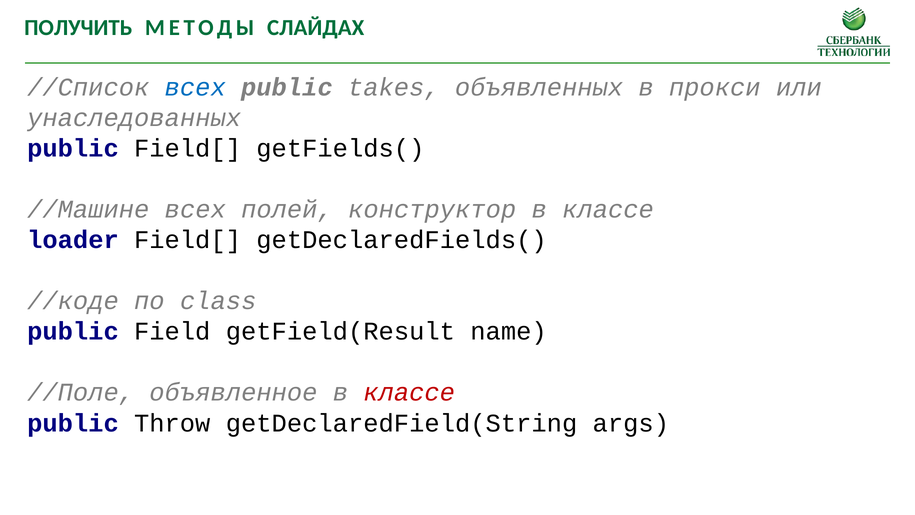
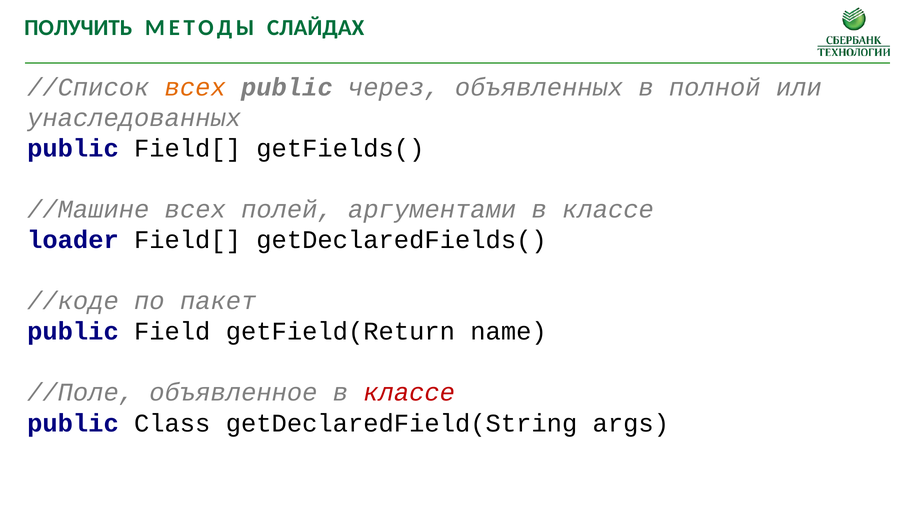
всех at (195, 87) colour: blue -> orange
takes: takes -> через
прокси: прокси -> полной
конструктор: конструктор -> аргументами
class: class -> пакет
getField(Result: getField(Result -> getField(Return
Throw: Throw -> Class
